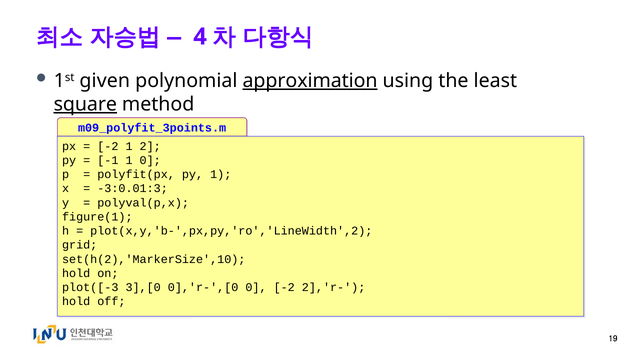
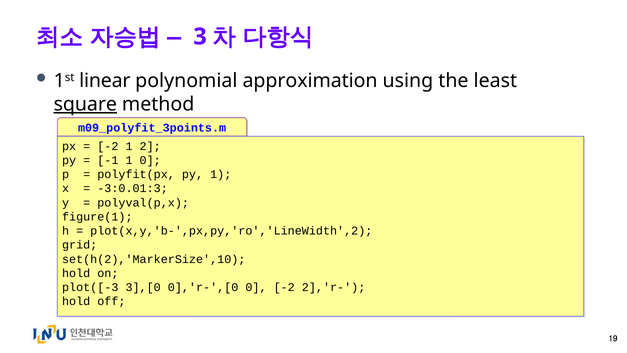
4: 4 -> 3
given: given -> linear
approximation underline: present -> none
